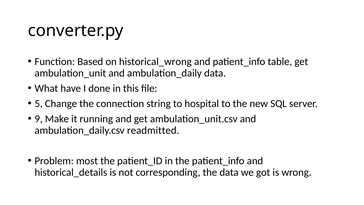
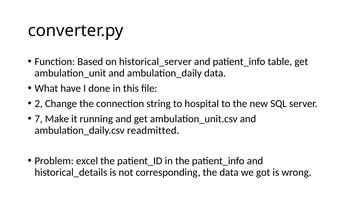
historical_wrong: historical_wrong -> historical_server
5: 5 -> 2
9: 9 -> 7
most: most -> excel
